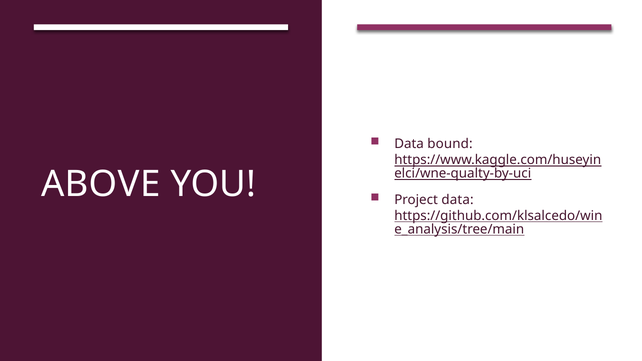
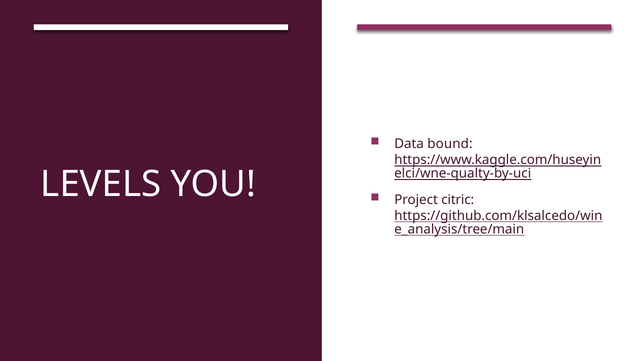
ABOVE: ABOVE -> LEVELS
Project data: data -> citric
